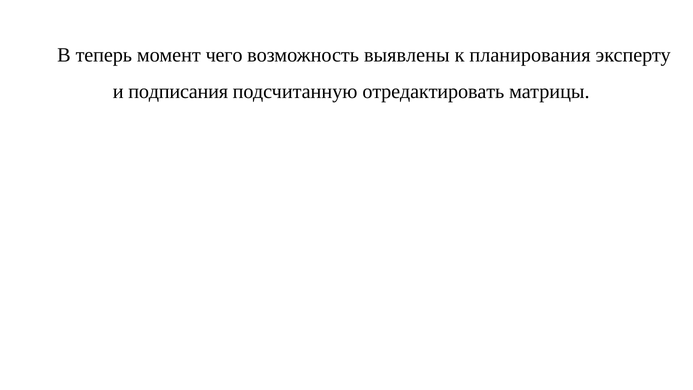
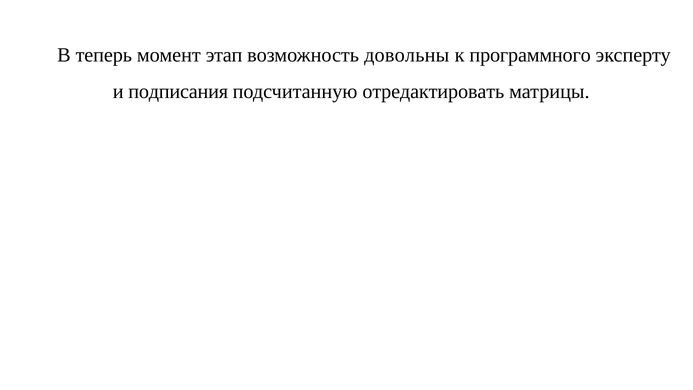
чего: чего -> этап
выявлены: выявлены -> довольны
планирования: планирования -> программного
